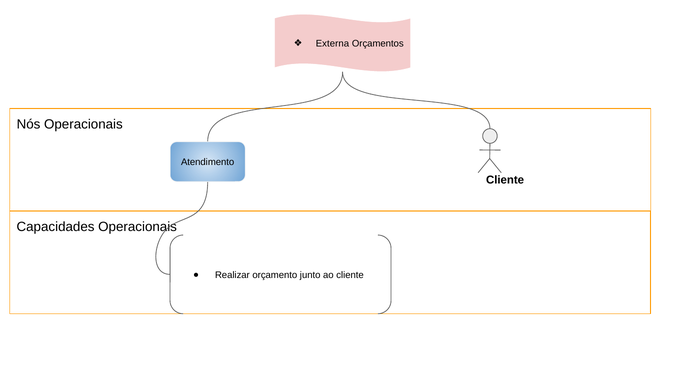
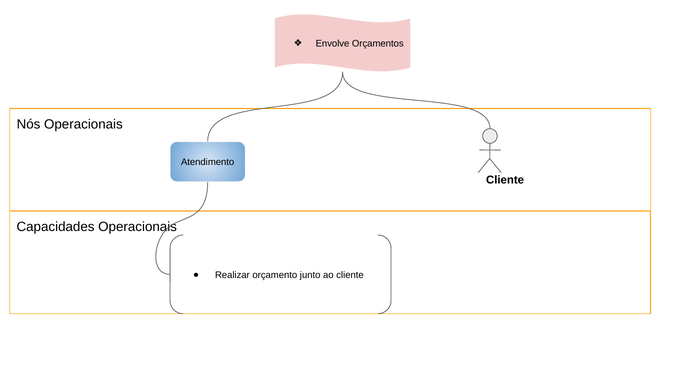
Externa: Externa -> Envolve
